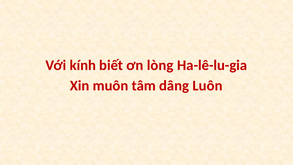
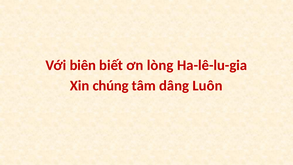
kính: kính -> biên
muôn: muôn -> chúng
